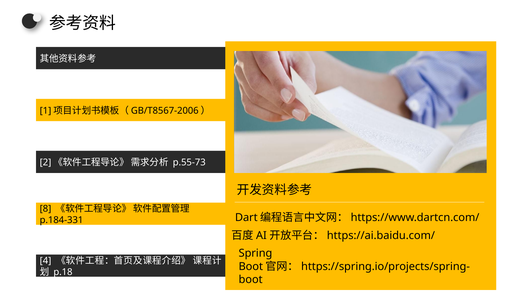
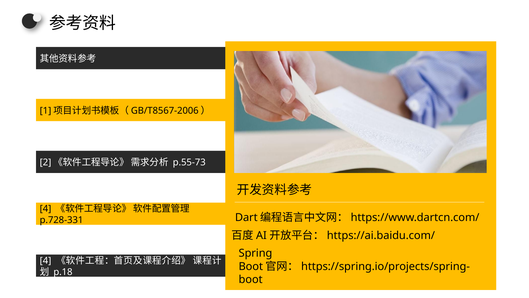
8 at (46, 208): 8 -> 4
p.184-331: p.184-331 -> p.728-331
